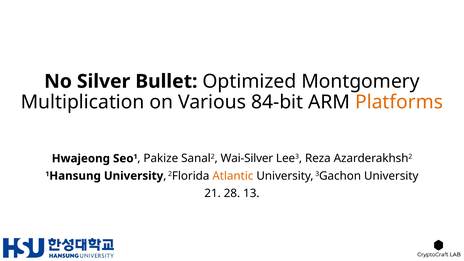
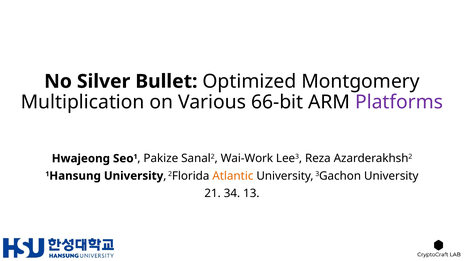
84-bit: 84-bit -> 66-bit
Platforms colour: orange -> purple
Wai-Silver: Wai-Silver -> Wai-Work
28: 28 -> 34
